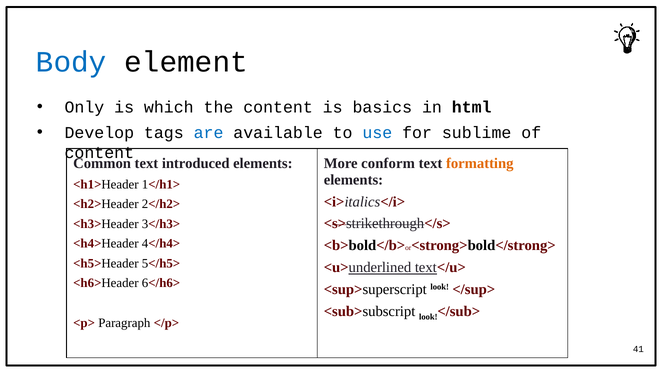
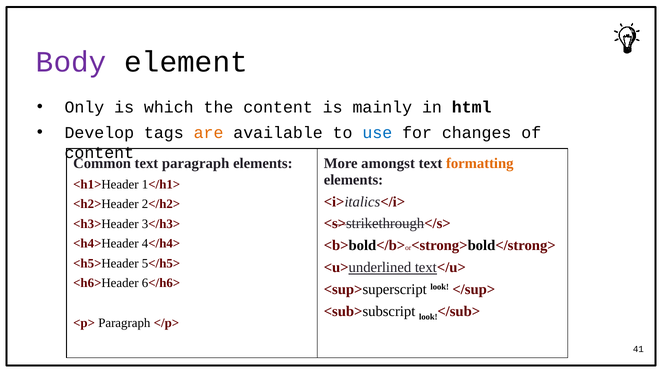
Body colour: blue -> purple
basics: basics -> mainly
are colour: blue -> orange
sublime: sublime -> changes
text introduced: introduced -> paragraph
conform: conform -> amongst
